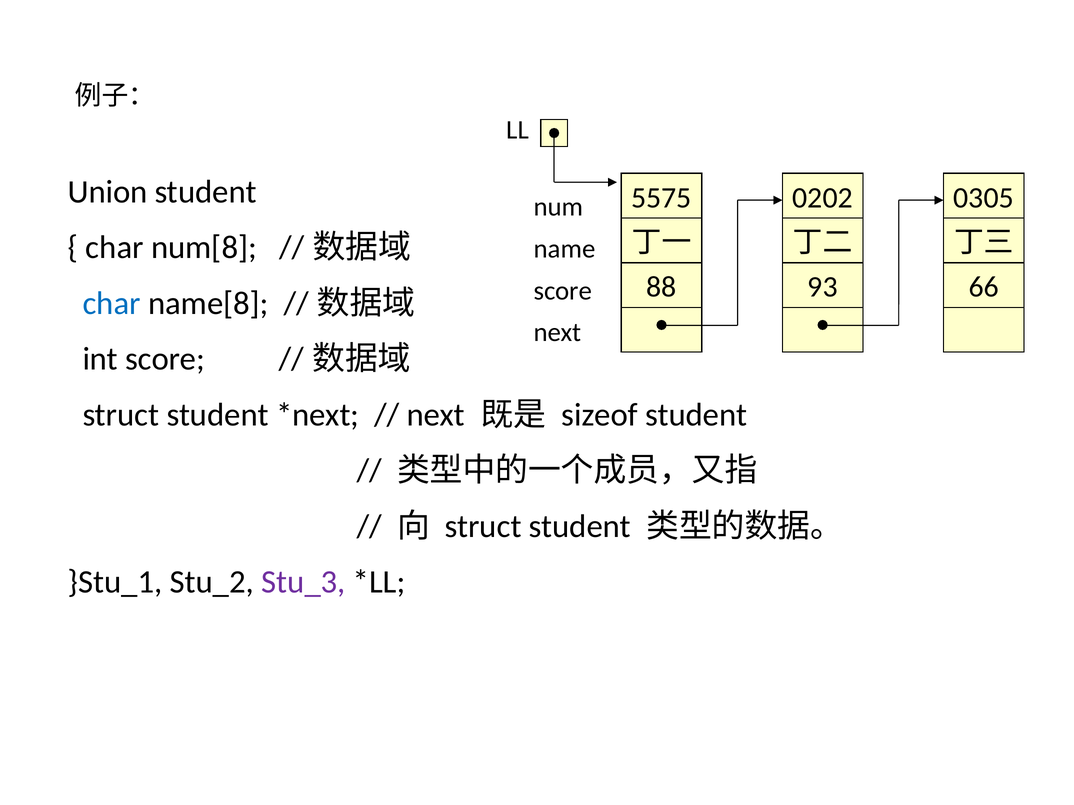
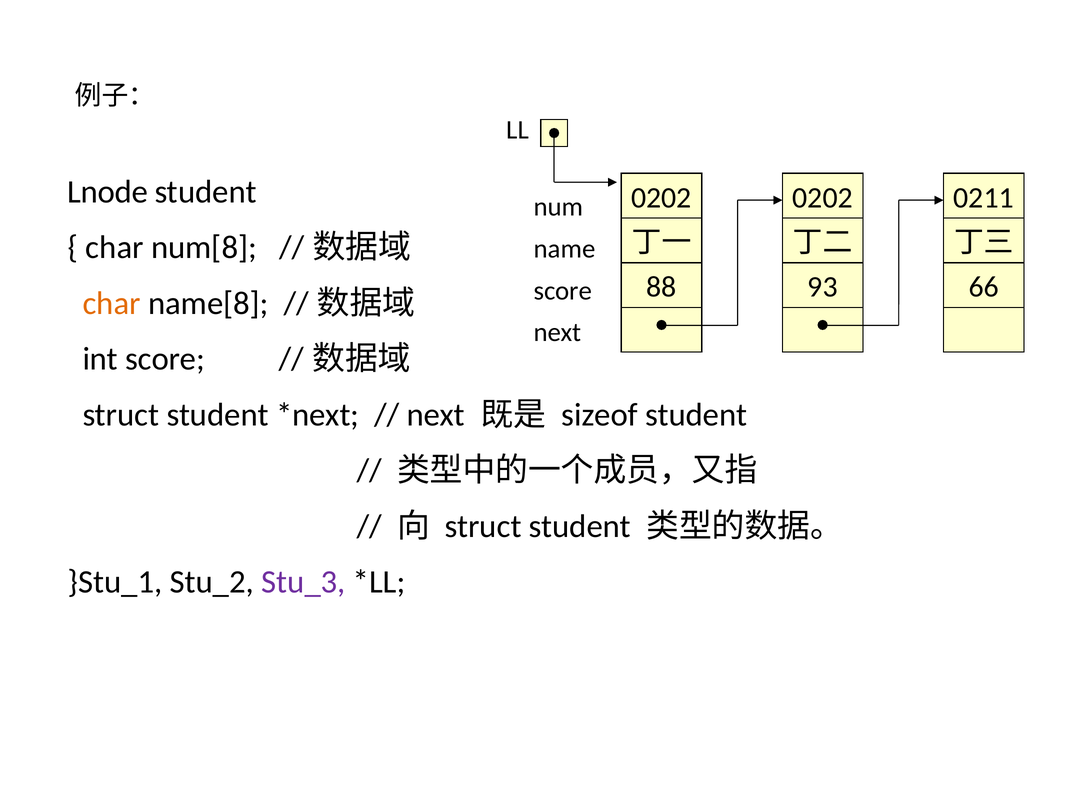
Union: Union -> Lnode
5575 at (661, 198): 5575 -> 0202
0305: 0305 -> 0211
char at (112, 304) colour: blue -> orange
